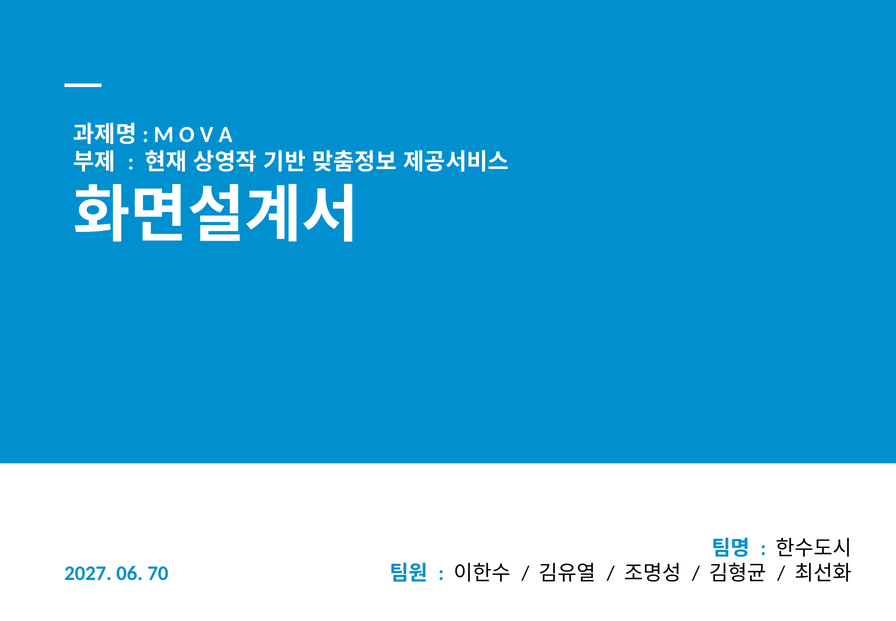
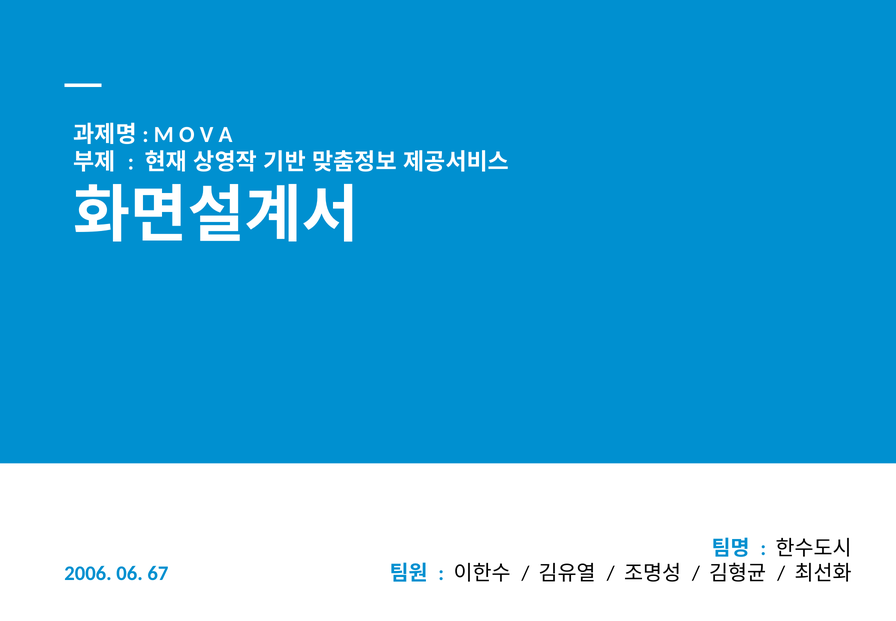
2027: 2027 -> 2006
70: 70 -> 67
